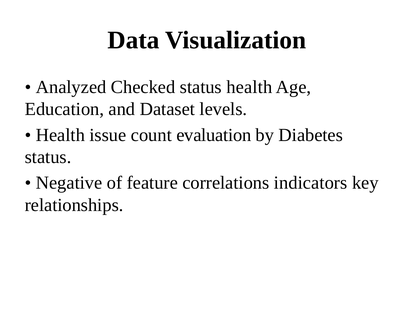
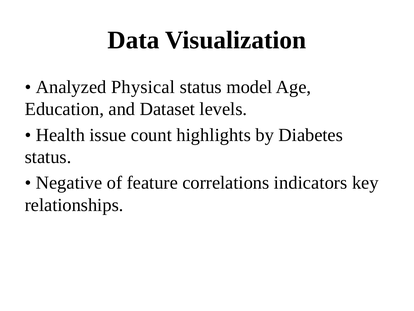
Checked: Checked -> Physical
status health: health -> model
evaluation: evaluation -> highlights
